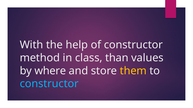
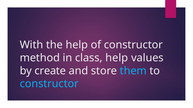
class than: than -> help
where: where -> create
them colour: yellow -> light blue
